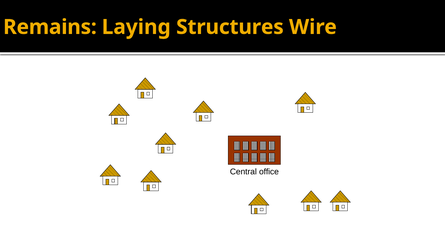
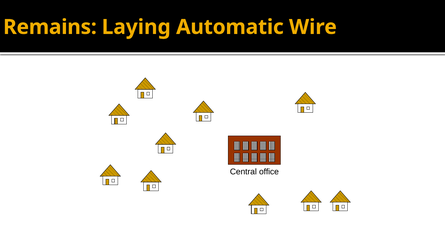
Structures: Structures -> Automatic
